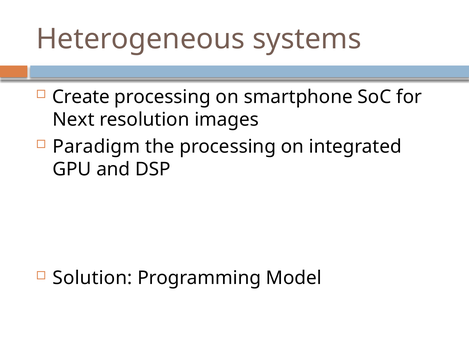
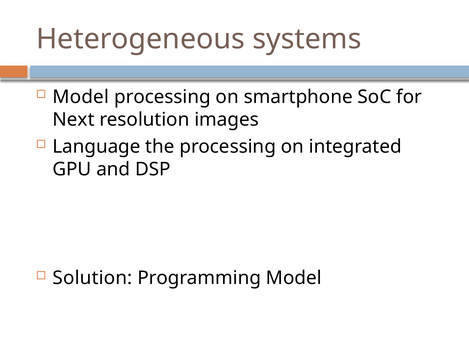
Create at (81, 97): Create -> Model
Paradigm: Paradigm -> Language
